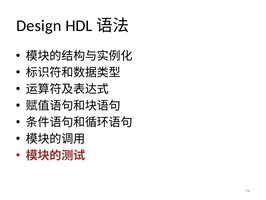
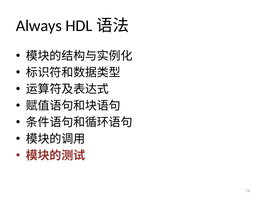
Design: Design -> Always
